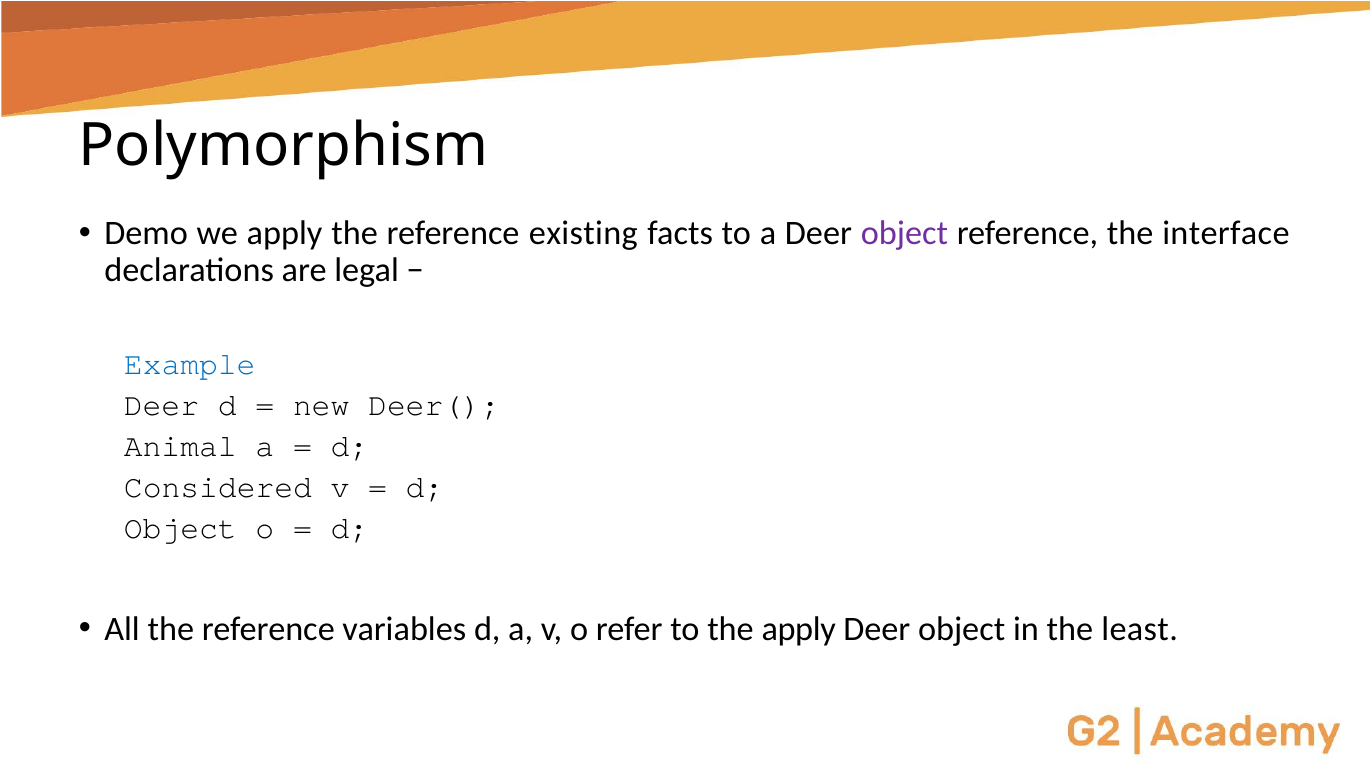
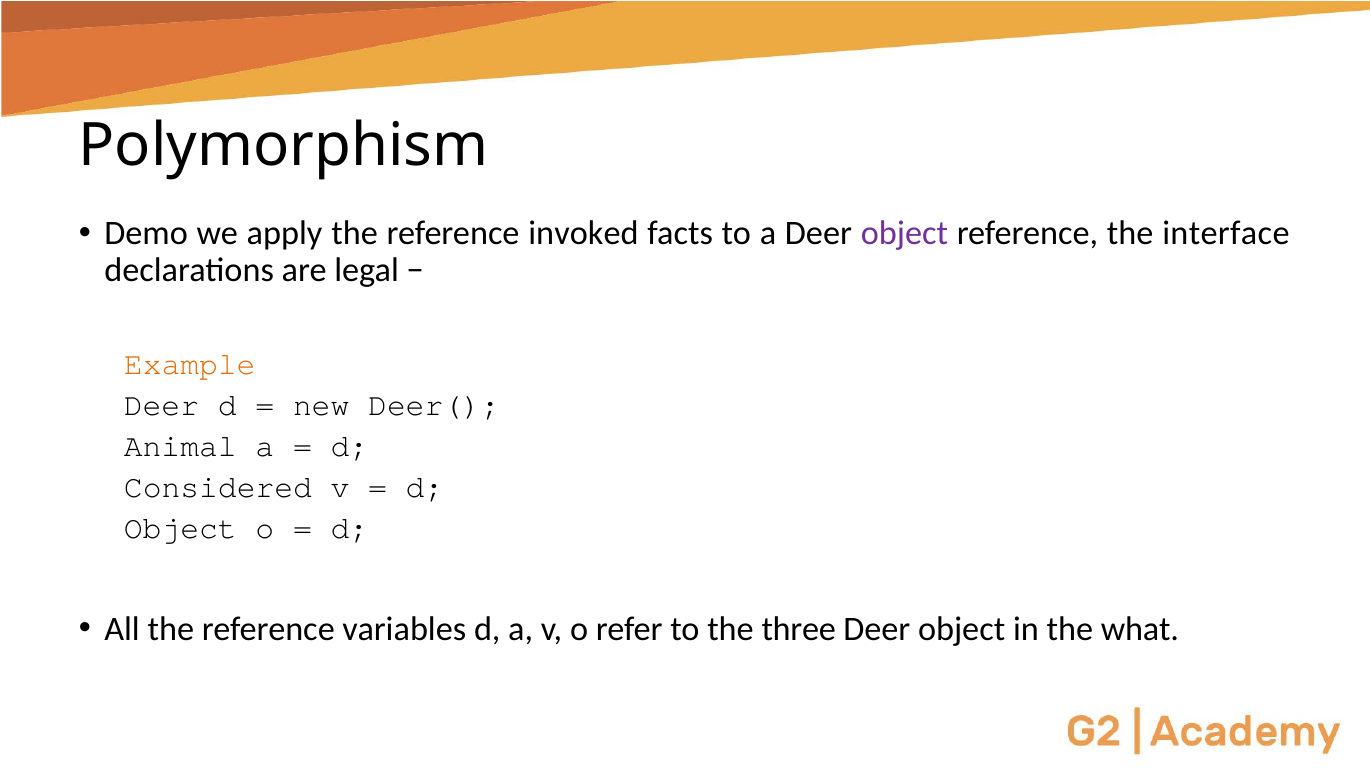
existing: existing -> invoked
Example colour: blue -> orange
the apply: apply -> three
least: least -> what
